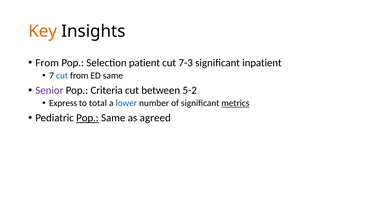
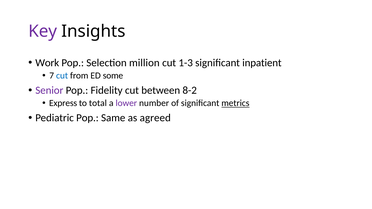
Key colour: orange -> purple
From at (47, 63): From -> Work
patient: patient -> million
7-3: 7-3 -> 1-3
ED same: same -> some
Criteria: Criteria -> Fidelity
5-2: 5-2 -> 8-2
lower colour: blue -> purple
Pop at (87, 118) underline: present -> none
